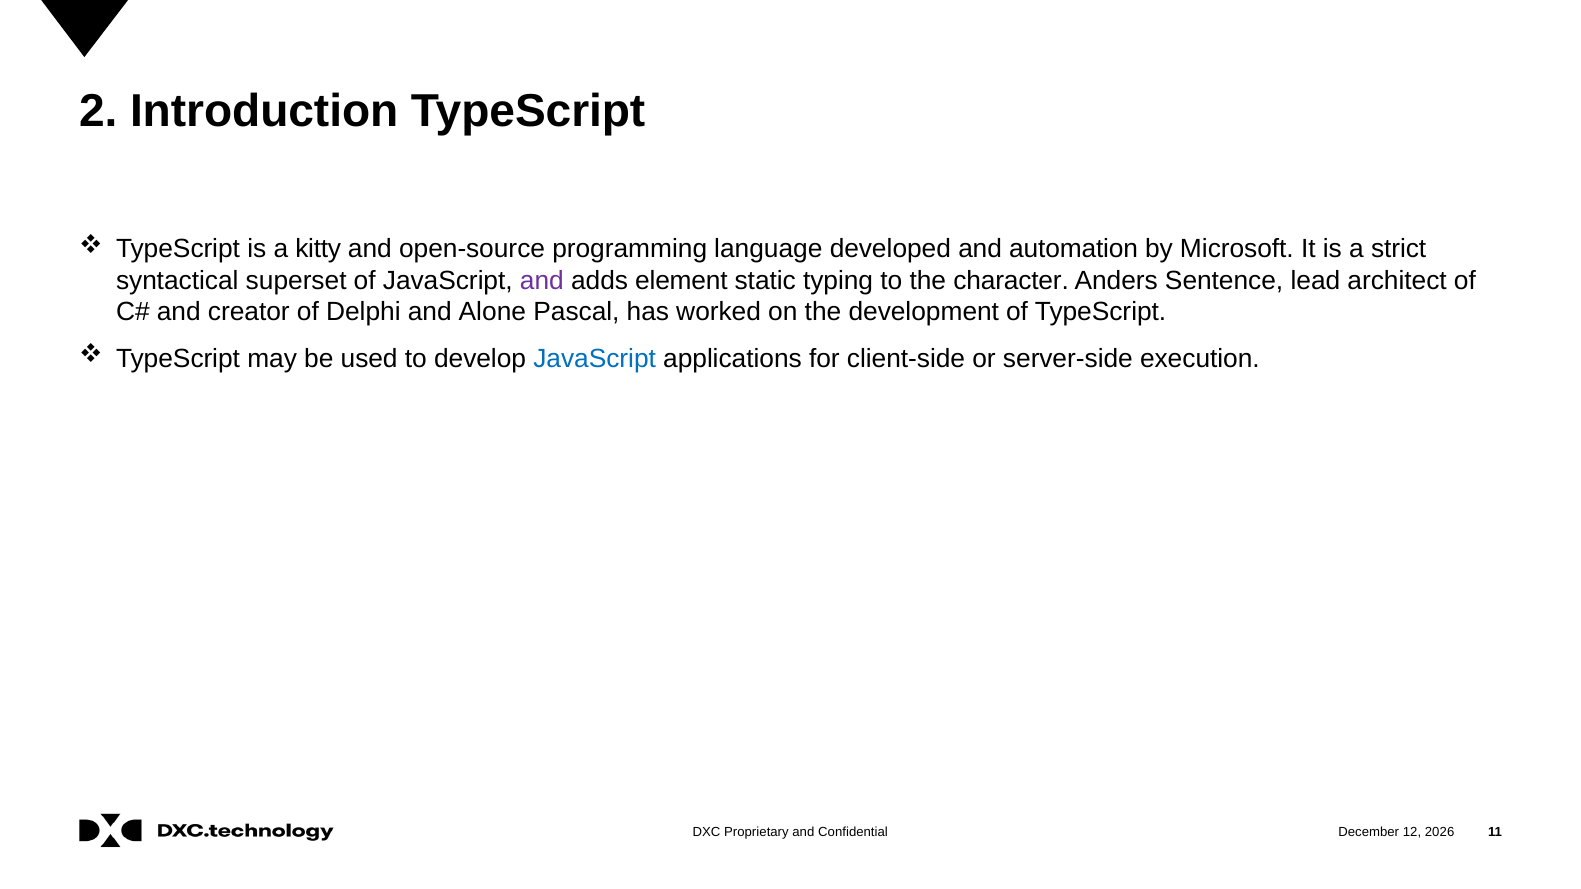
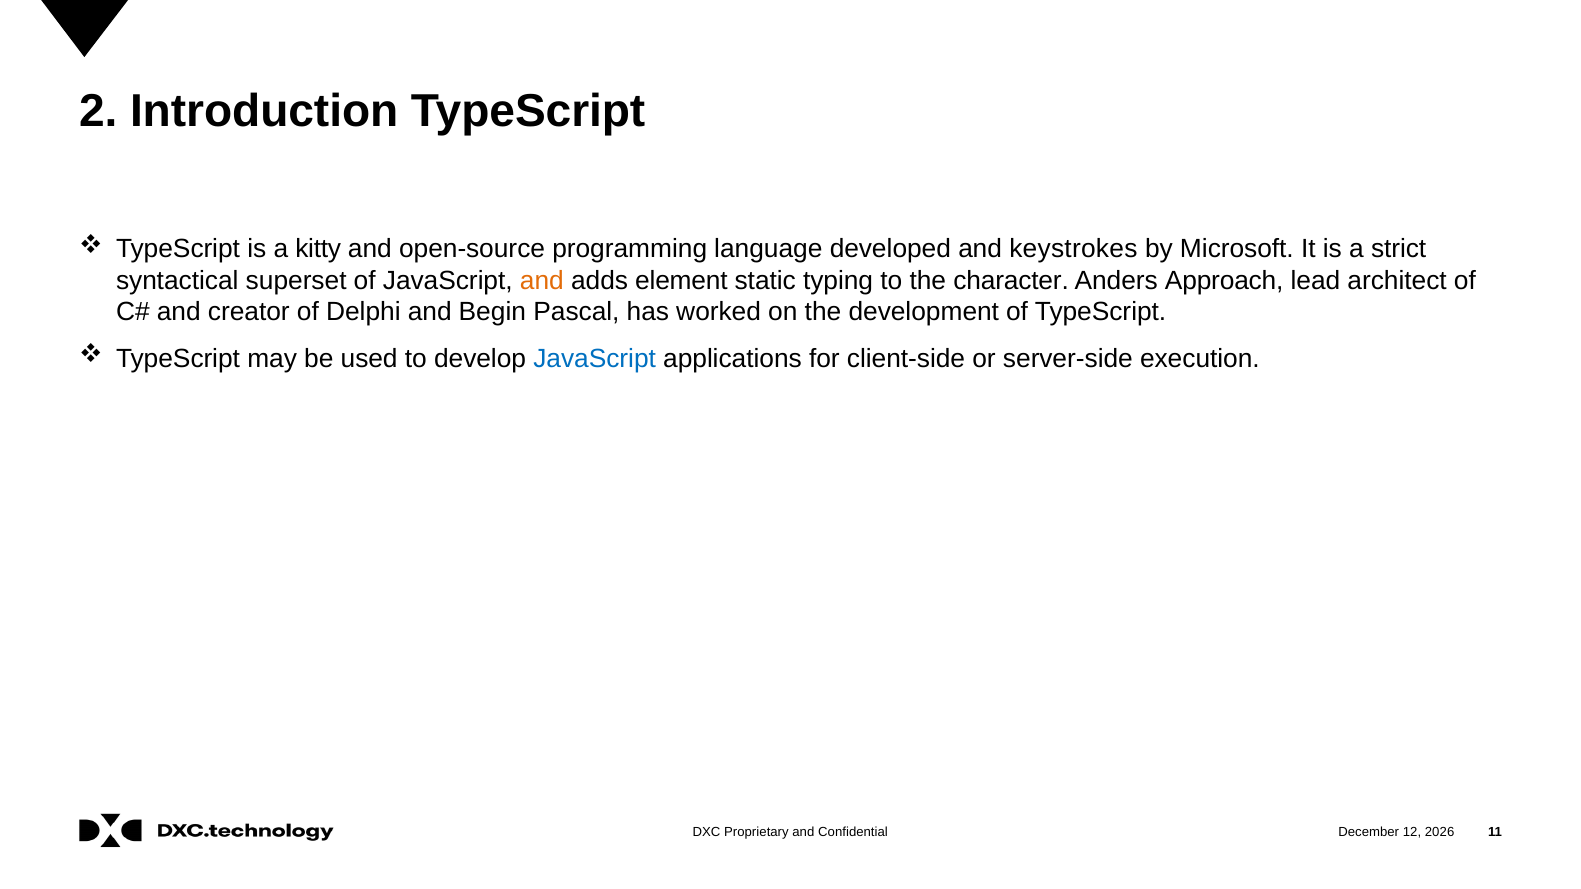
automation: automation -> keystrokes
and at (542, 280) colour: purple -> orange
Sentence: Sentence -> Approach
Alone: Alone -> Begin
